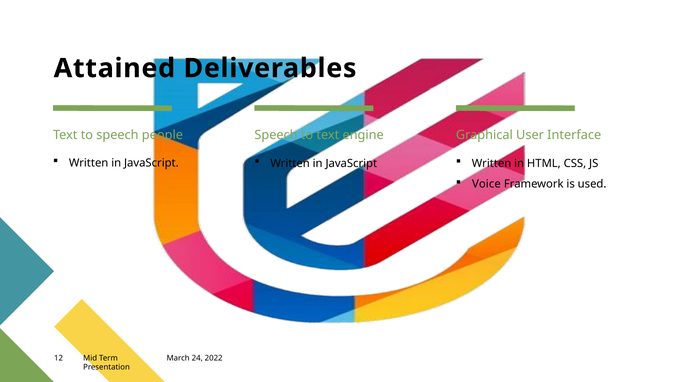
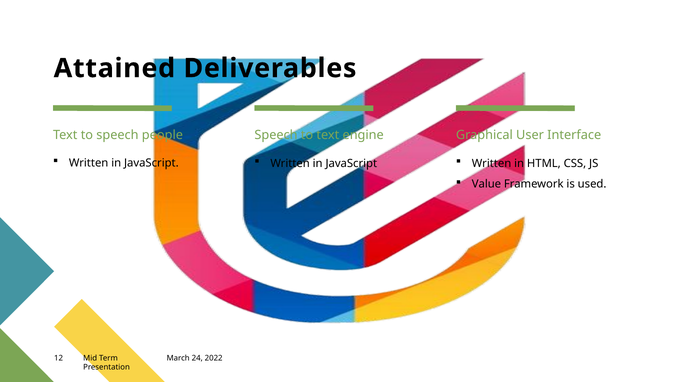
Voice: Voice -> Value
